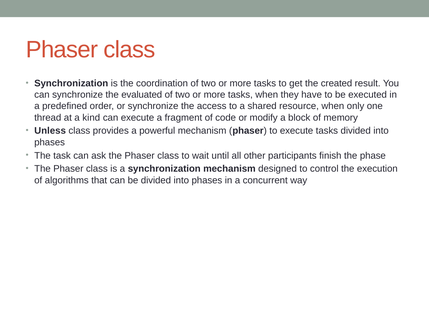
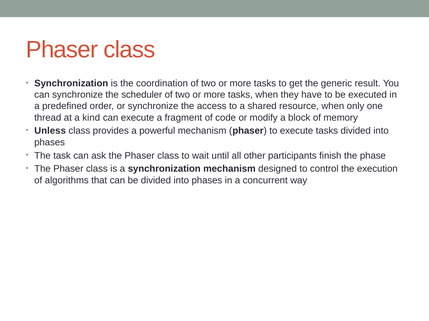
created: created -> generic
evaluated: evaluated -> scheduler
